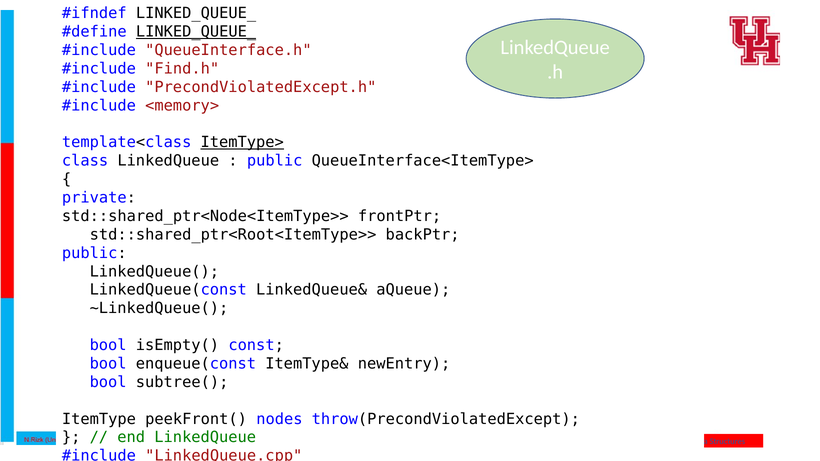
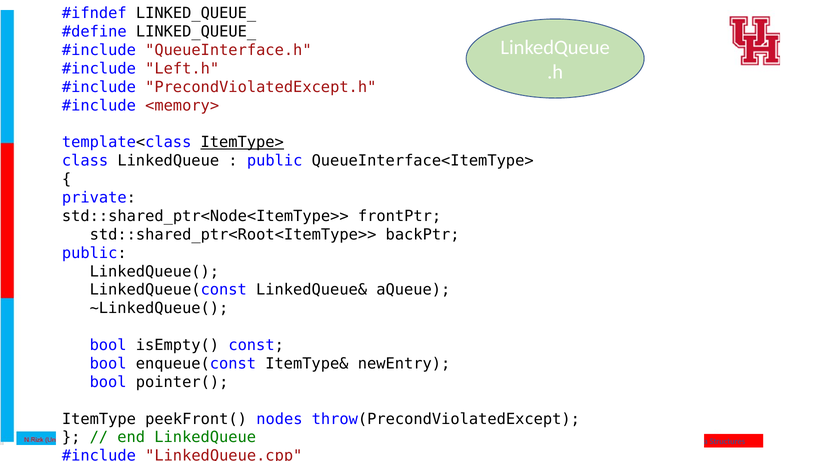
LINKED_QUEUE_ at (196, 32) underline: present -> none
Find.h: Find.h -> Left.h
subtree(: subtree( -> pointer(
